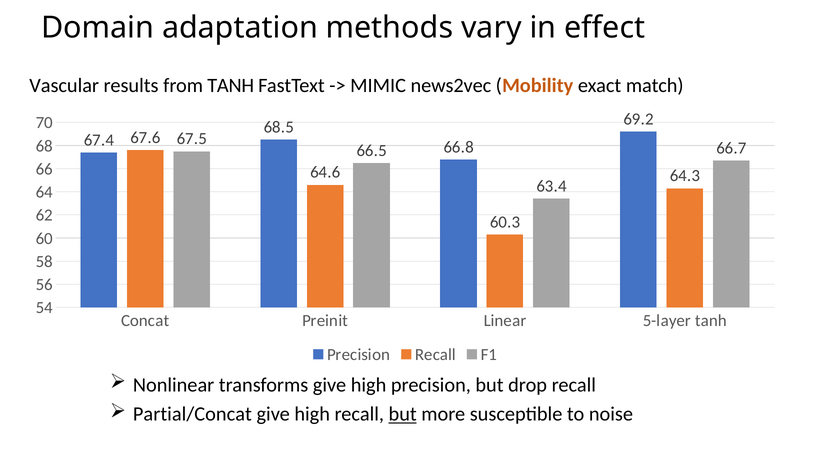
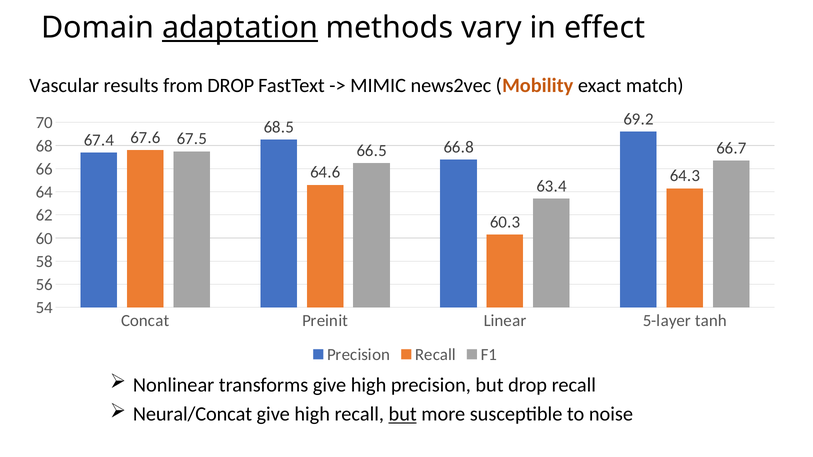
adaptation underline: none -> present
from TANH: TANH -> DROP
Partial/Concat: Partial/Concat -> Neural/Concat
